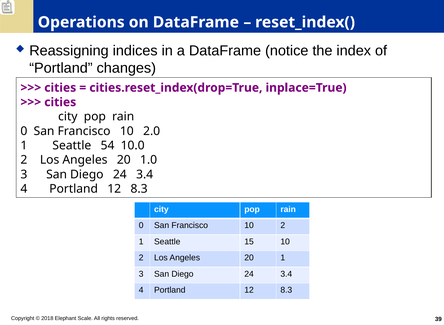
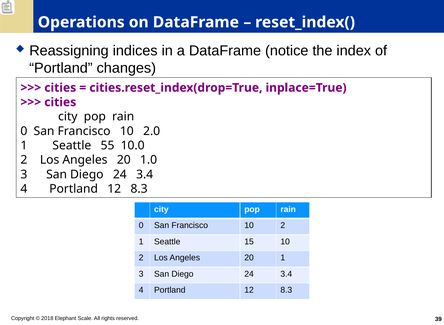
54: 54 -> 55
